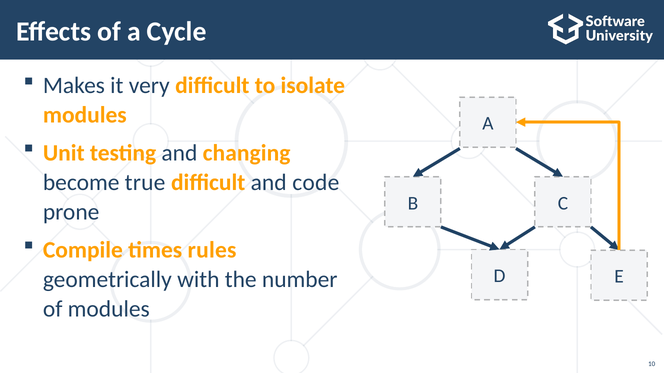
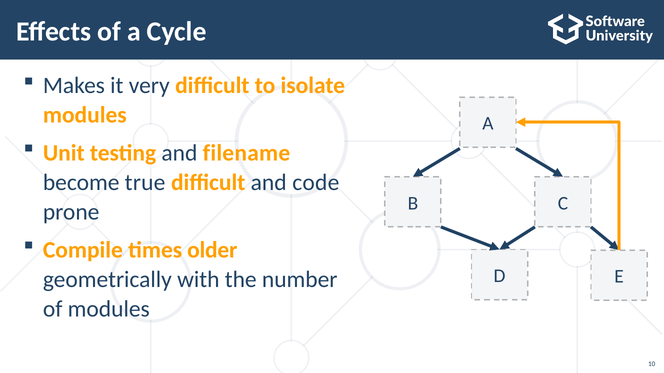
changing: changing -> filename
rules: rules -> older
